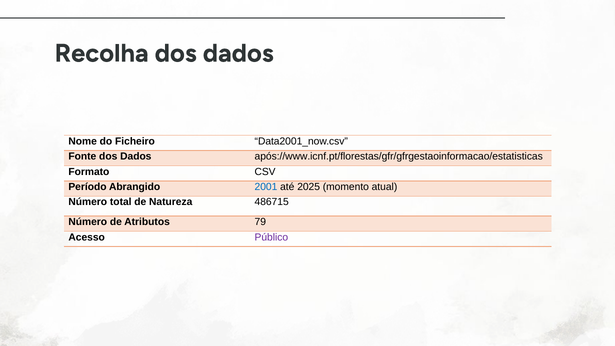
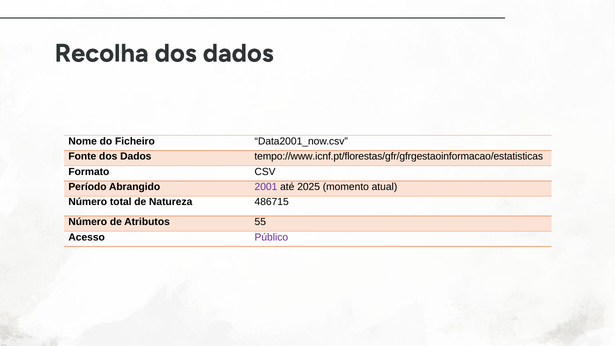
após://www.icnf.pt/florestas/gfr/gfrgestaoinformacao/estatisticas: após://www.icnf.pt/florestas/gfr/gfrgestaoinformacao/estatisticas -> tempo://www.icnf.pt/florestas/gfr/gfrgestaoinformacao/estatisticas
2001 colour: blue -> purple
79: 79 -> 55
